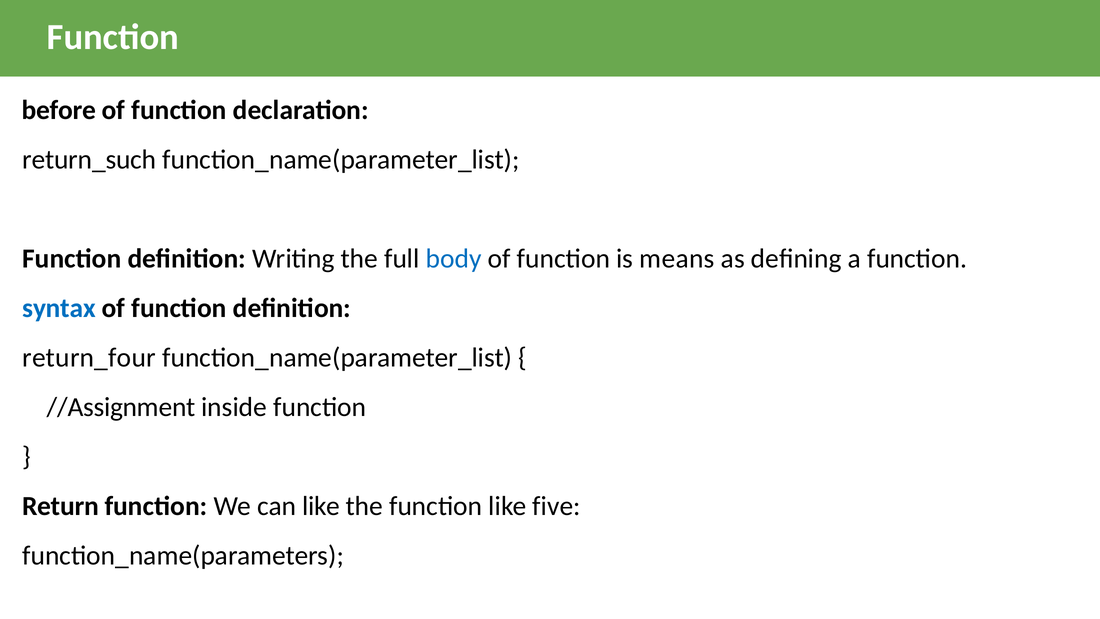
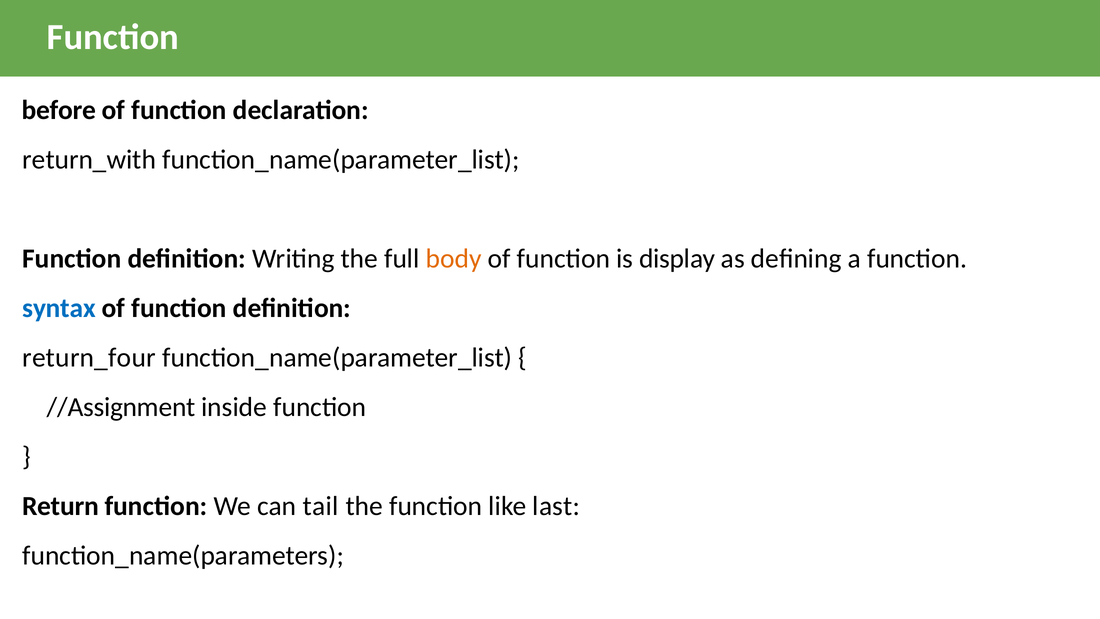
return_such: return_such -> return_with
body colour: blue -> orange
means: means -> display
can like: like -> tail
five: five -> last
